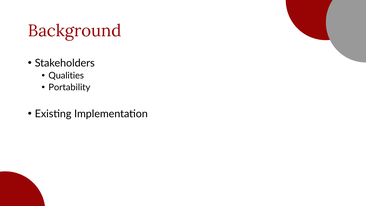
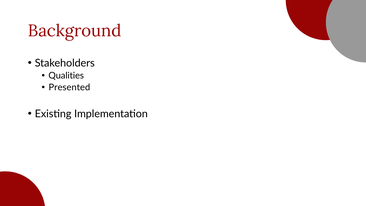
Portability: Portability -> Presented
